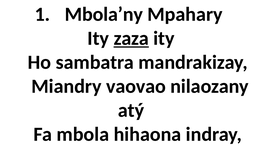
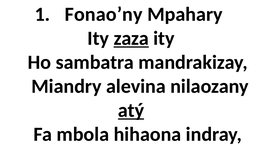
Mbola’ny: Mbola’ny -> Fonao’ny
vaovao: vaovao -> alevina
atý underline: none -> present
